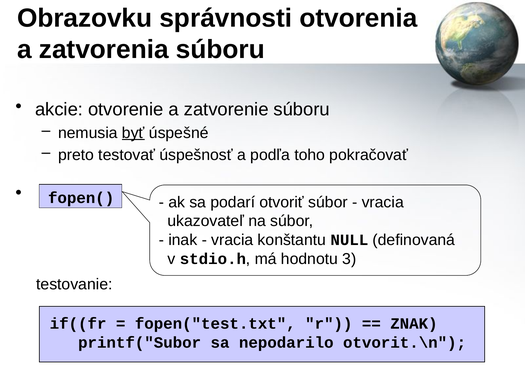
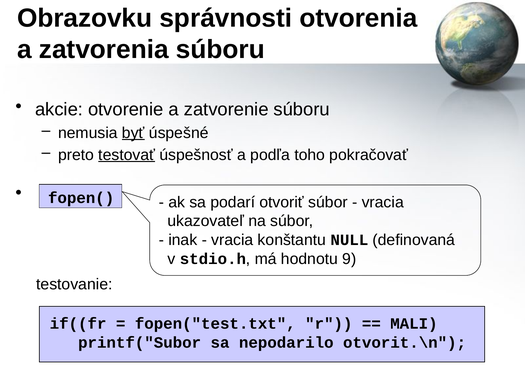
testovať underline: none -> present
3: 3 -> 9
ZNAK: ZNAK -> MALI
